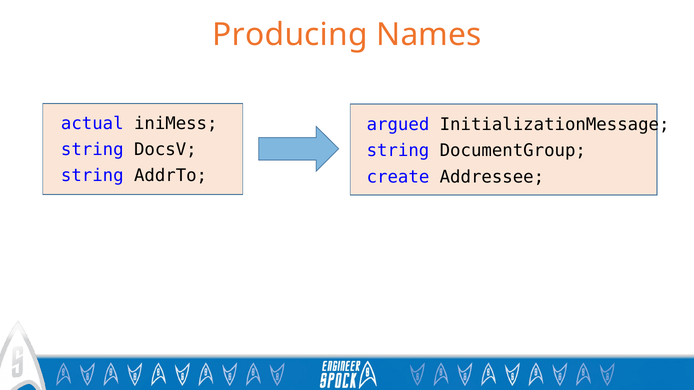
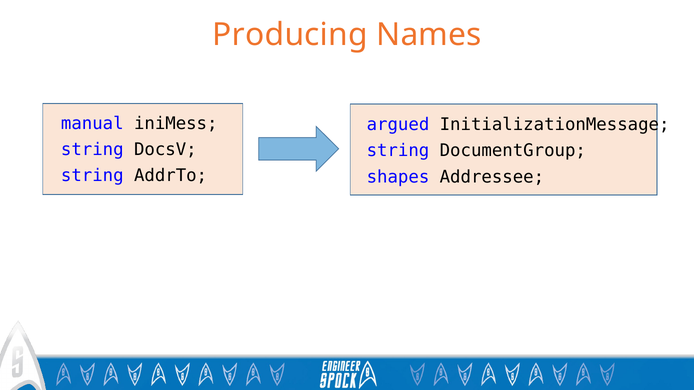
actual: actual -> manual
create: create -> shapes
